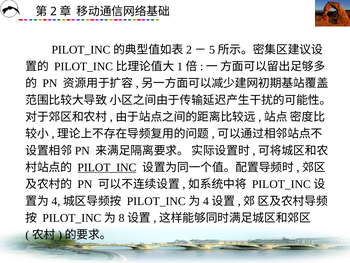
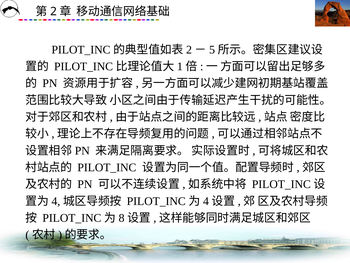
PILOT_INC underline: present -> none
